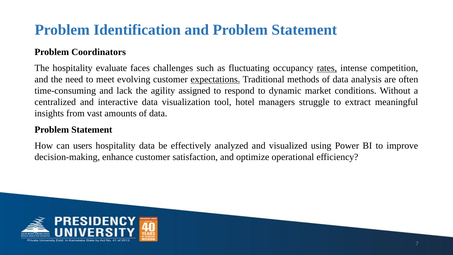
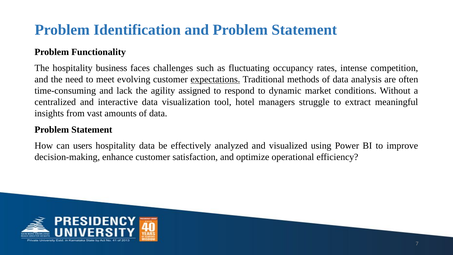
Coordinators: Coordinators -> Functionality
evaluate: evaluate -> business
rates underline: present -> none
